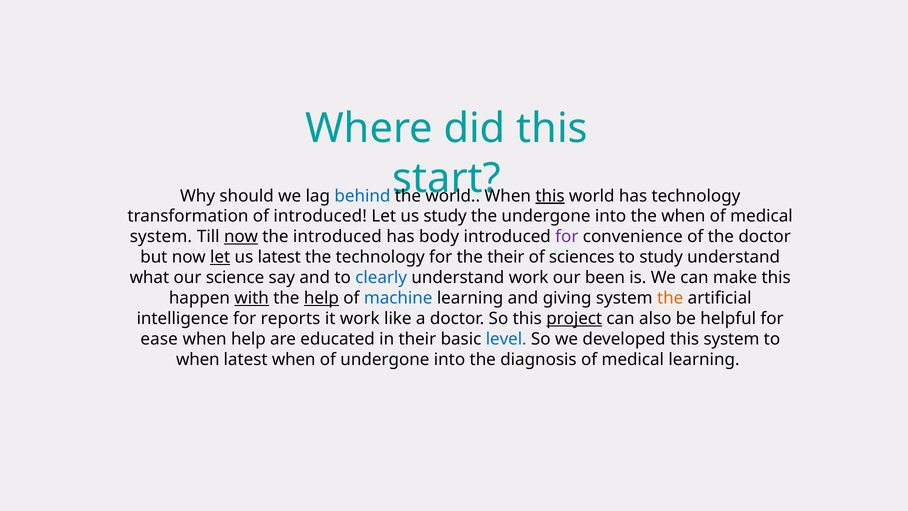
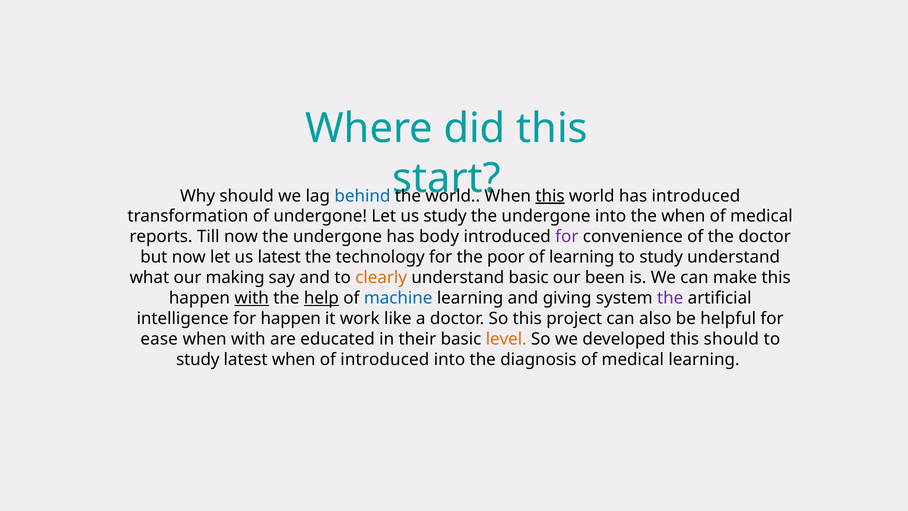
has technology: technology -> introduced
of introduced: introduced -> undergone
system at (161, 237): system -> reports
now at (241, 237) underline: present -> none
introduced at (337, 237): introduced -> undergone
let at (220, 257) underline: present -> none
the their: their -> poor
of sciences: sciences -> learning
science: science -> making
clearly colour: blue -> orange
understand work: work -> basic
the at (670, 298) colour: orange -> purple
for reports: reports -> happen
project underline: present -> none
when help: help -> with
level colour: blue -> orange
this system: system -> should
when at (198, 359): when -> study
of undergone: undergone -> introduced
